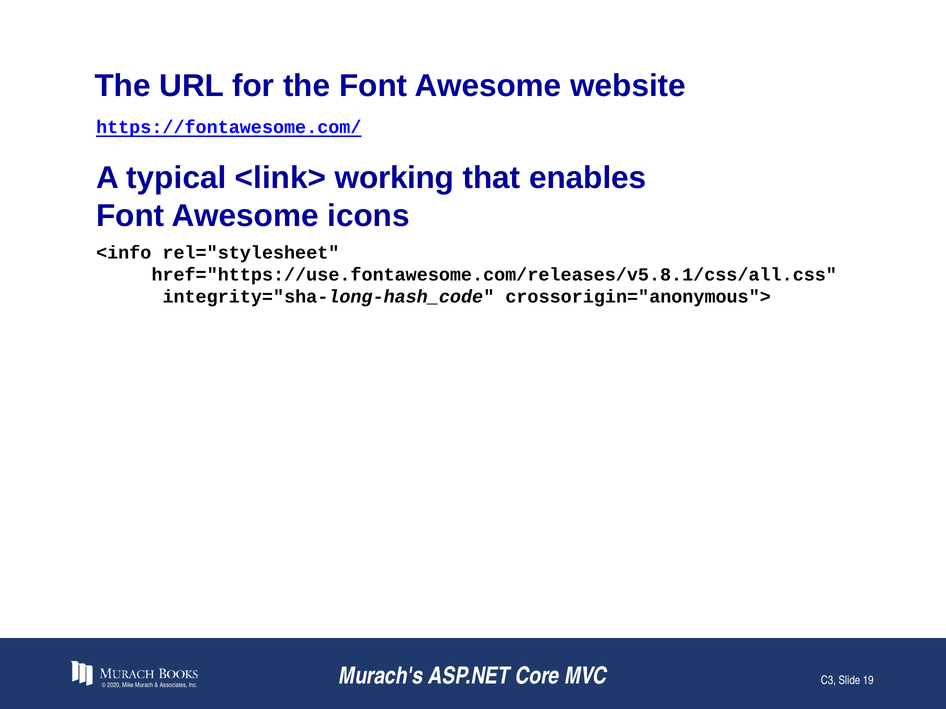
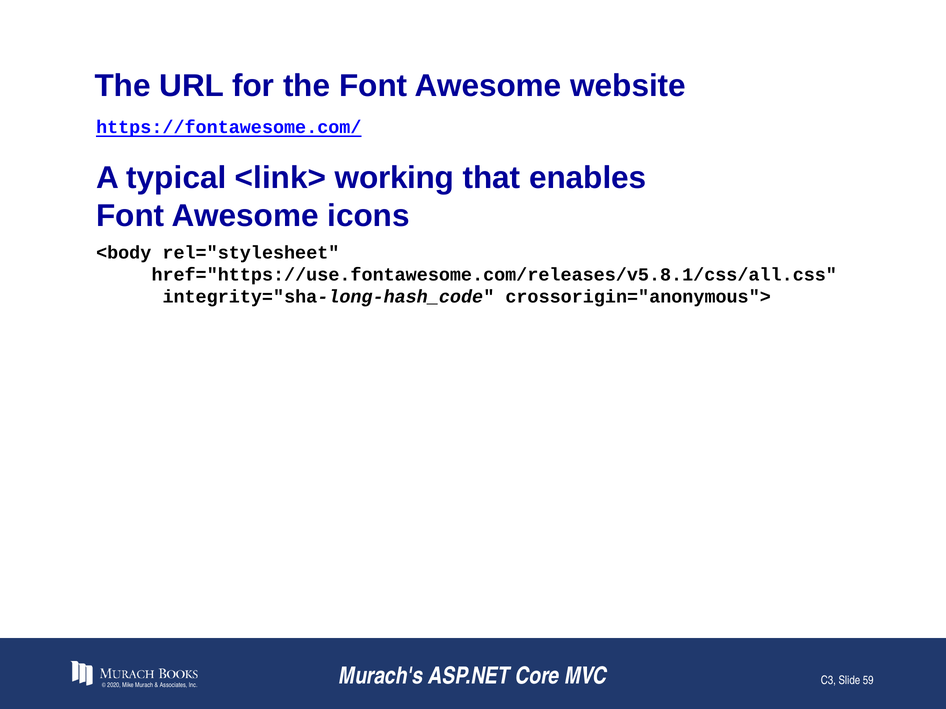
<info: <info -> <body
19: 19 -> 59
